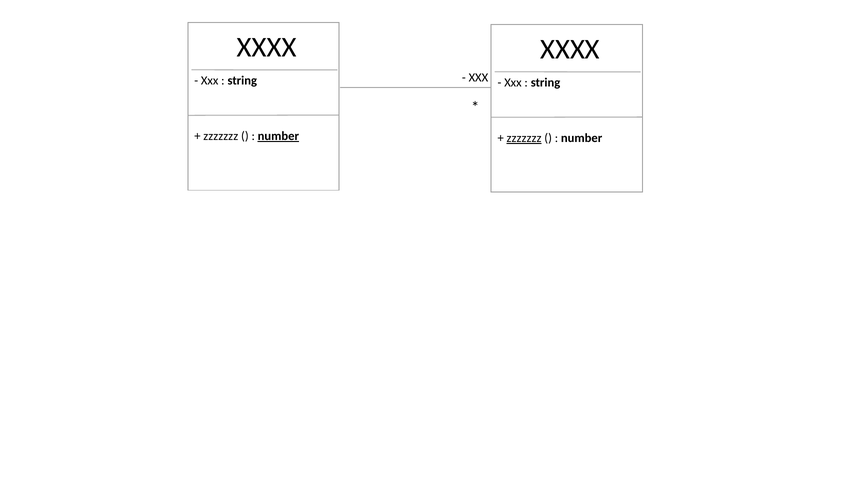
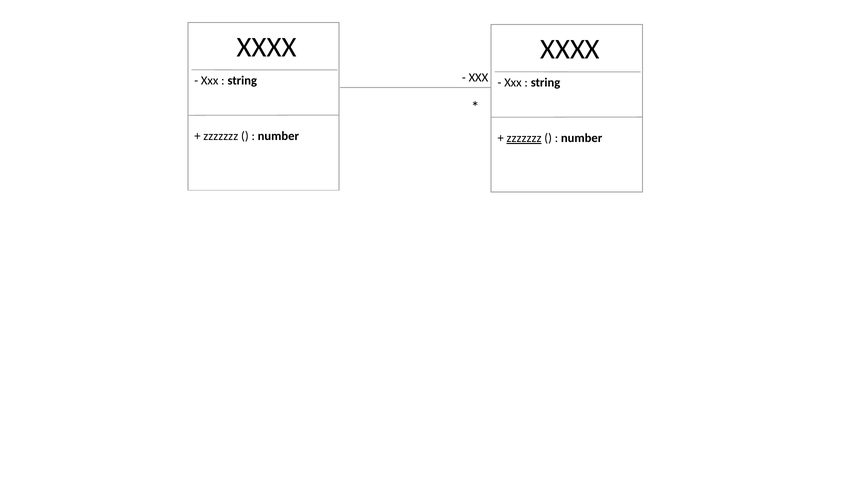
number at (278, 136) underline: present -> none
